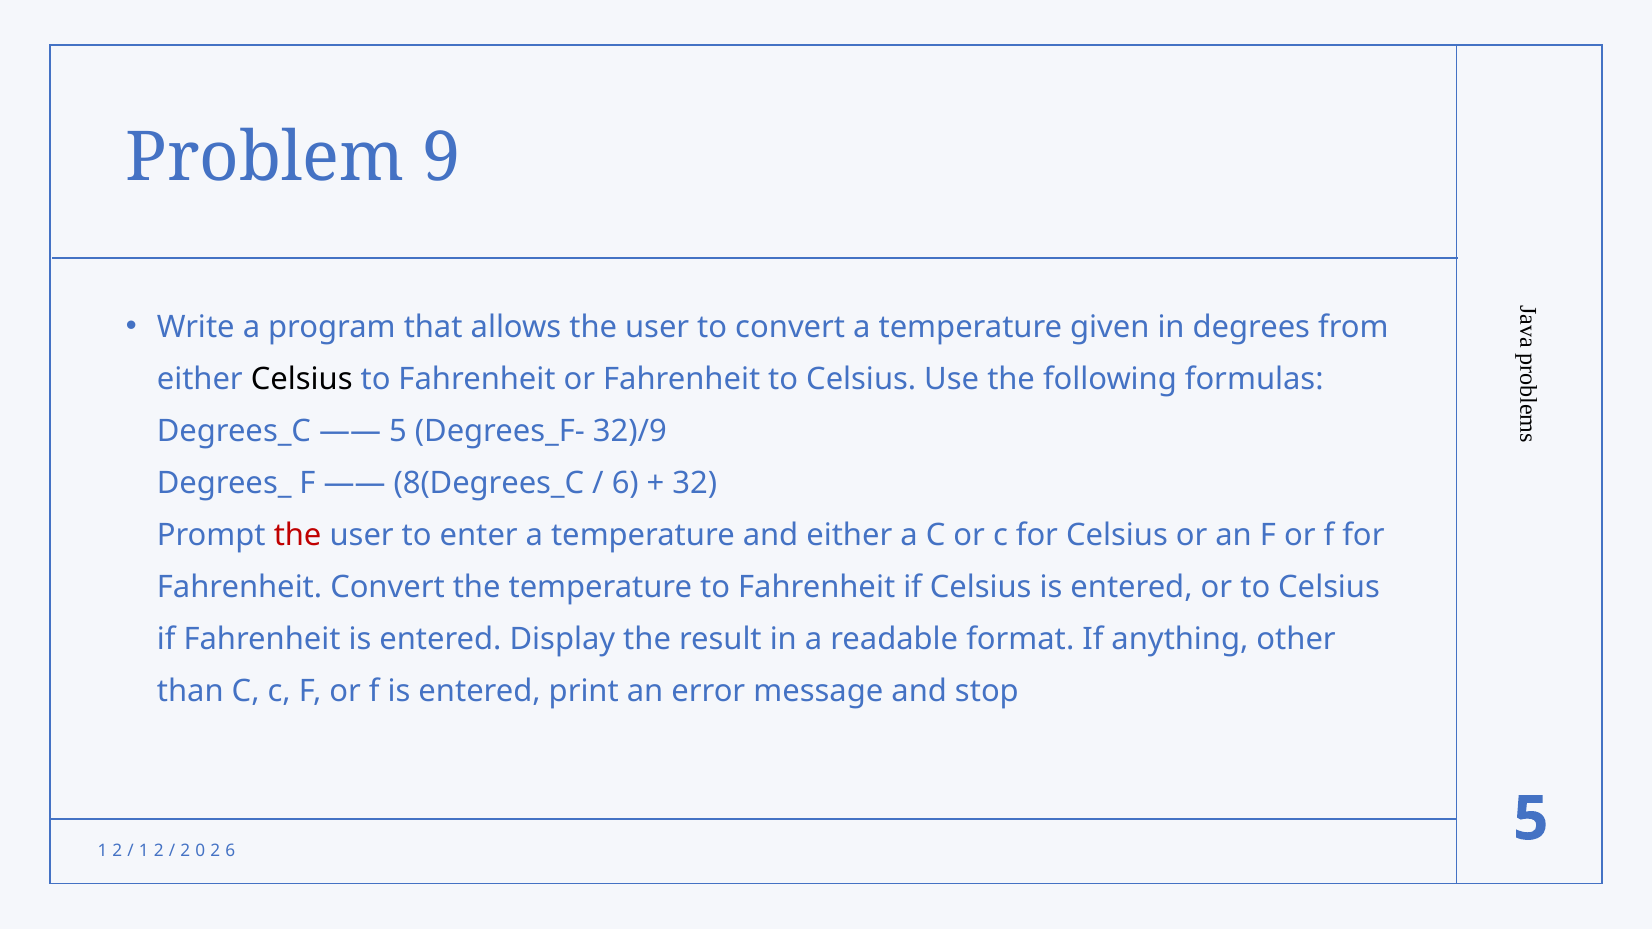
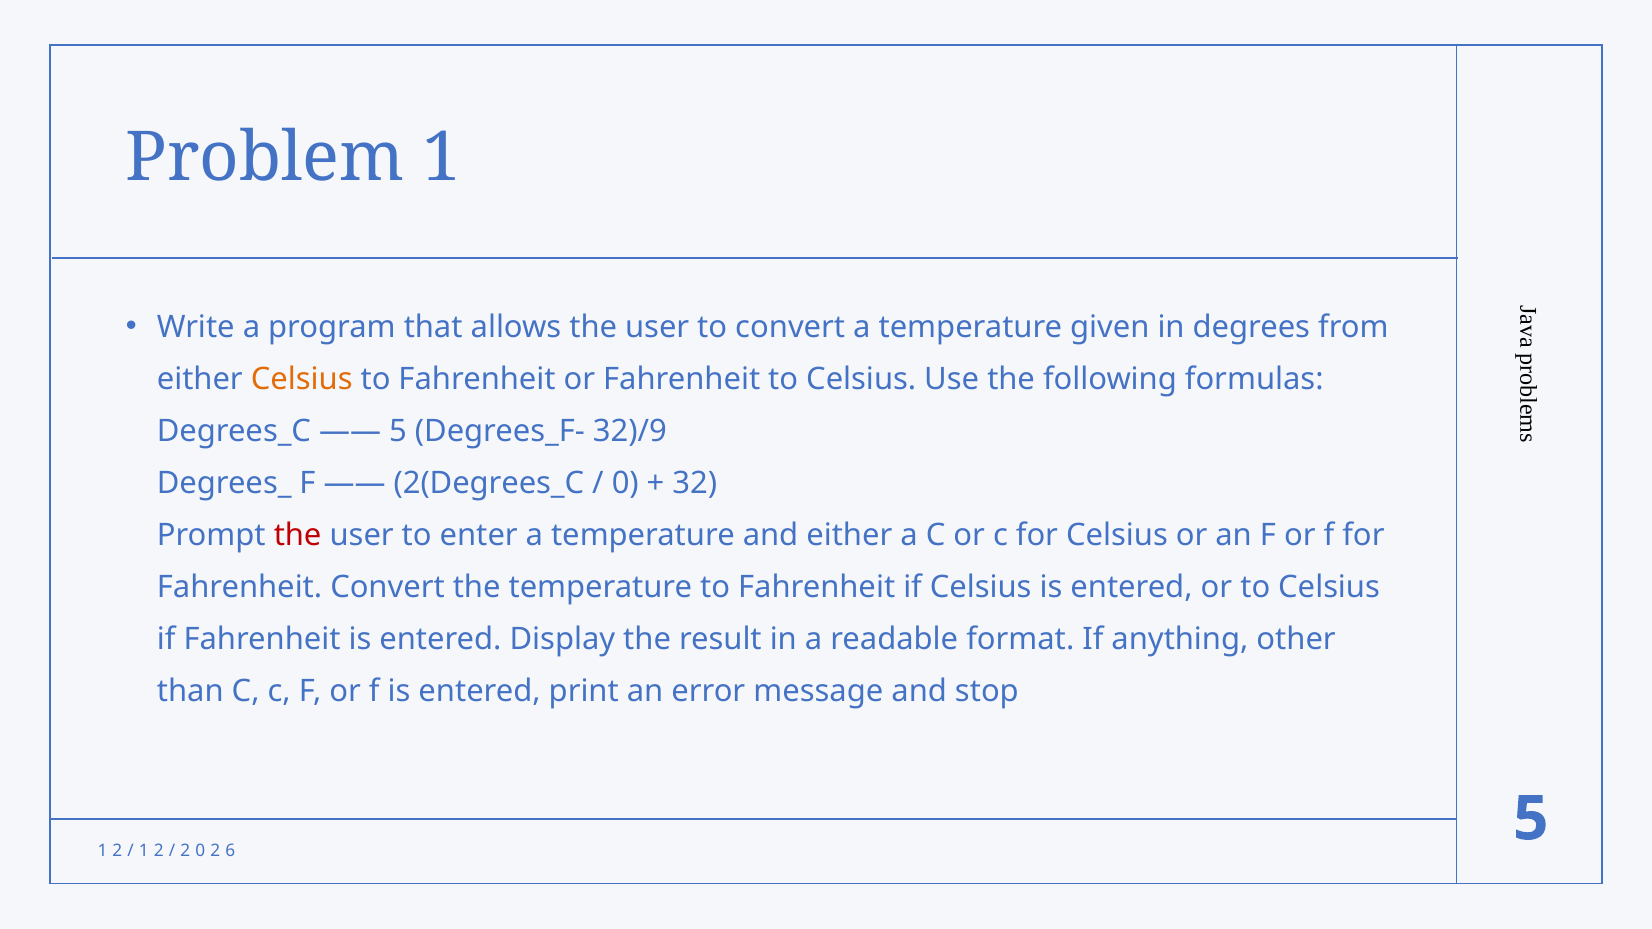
Problem 9: 9 -> 1
Celsius at (302, 379) colour: black -> orange
8(Degrees_C: 8(Degrees_C -> 2(Degrees_C
6 at (625, 483): 6 -> 0
